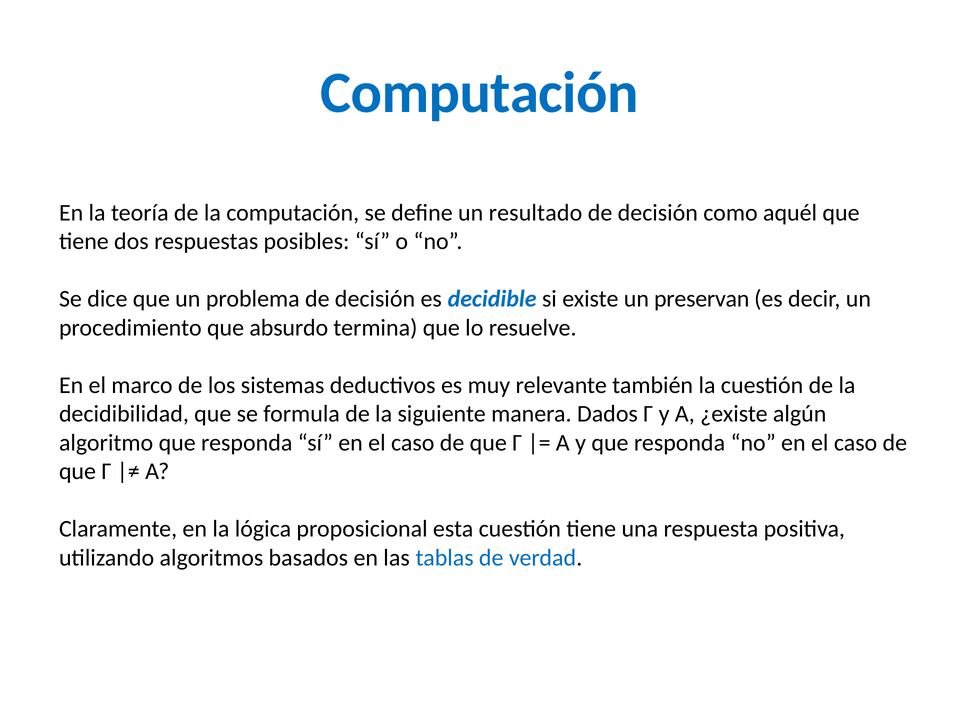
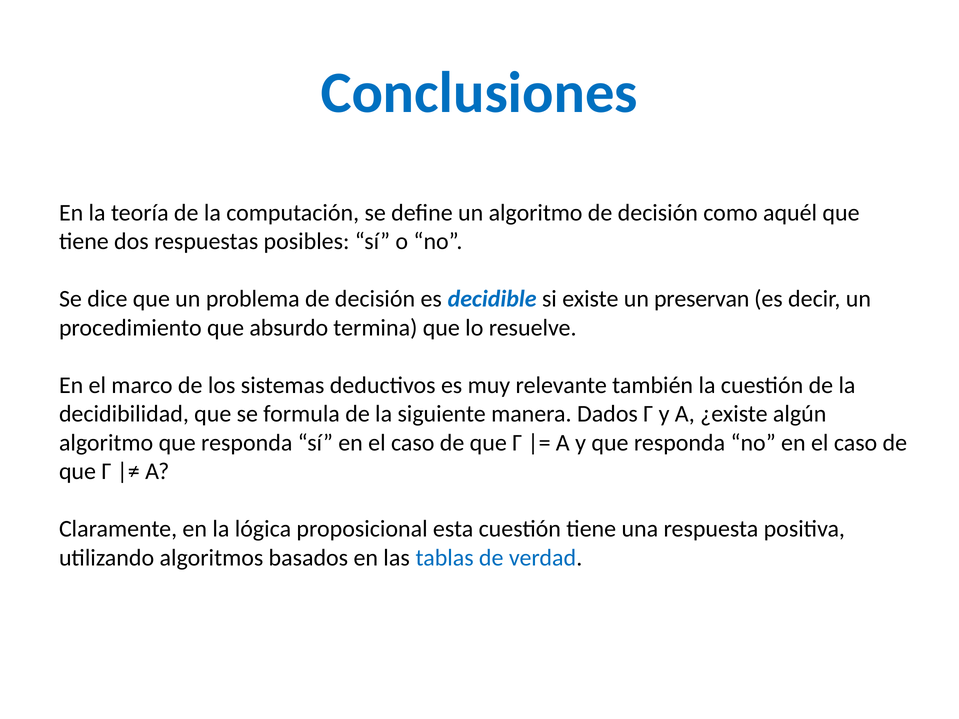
Computación at (479, 93): Computación -> Conclusiones
un resultado: resultado -> algoritmo
